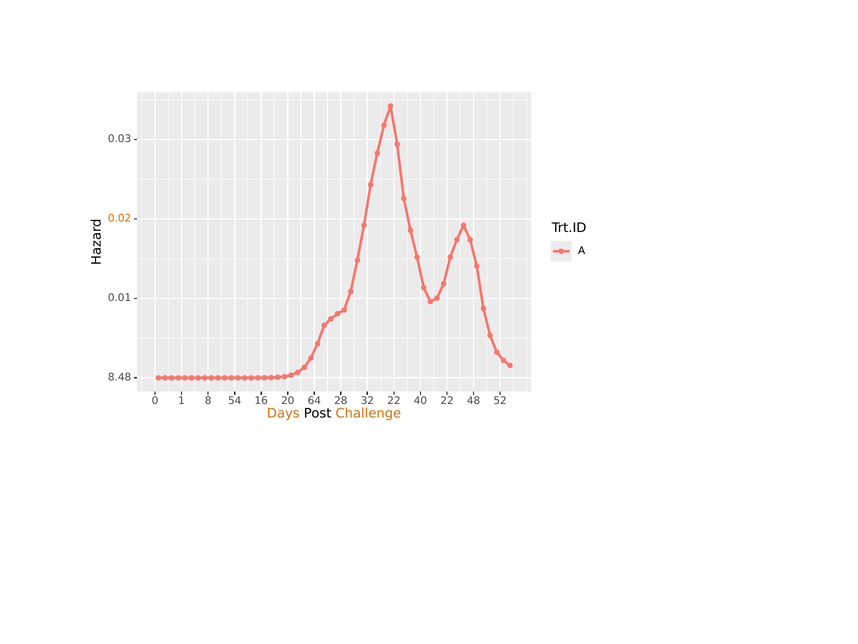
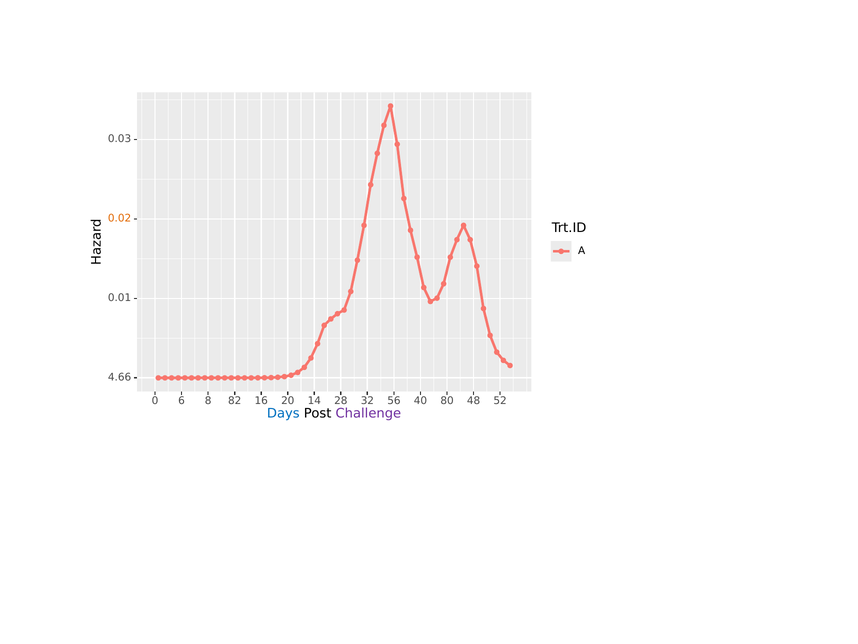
8.48: 8.48 -> 4.66
1: 1 -> 6
54: 54 -> 82
64: 64 -> 14
32 22: 22 -> 56
40 22: 22 -> 80
Days colour: orange -> blue
Challenge colour: orange -> purple
